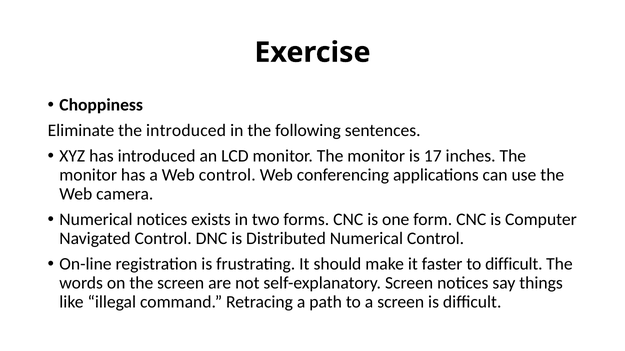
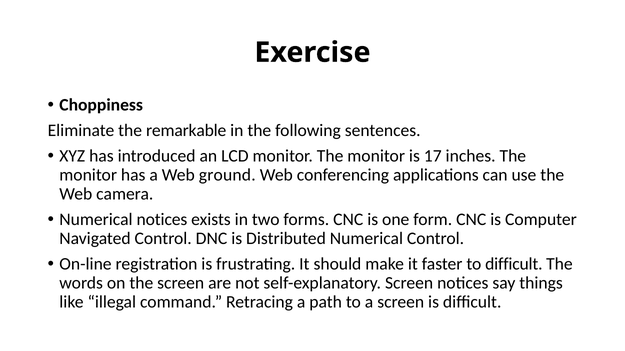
the introduced: introduced -> remarkable
Web control: control -> ground
